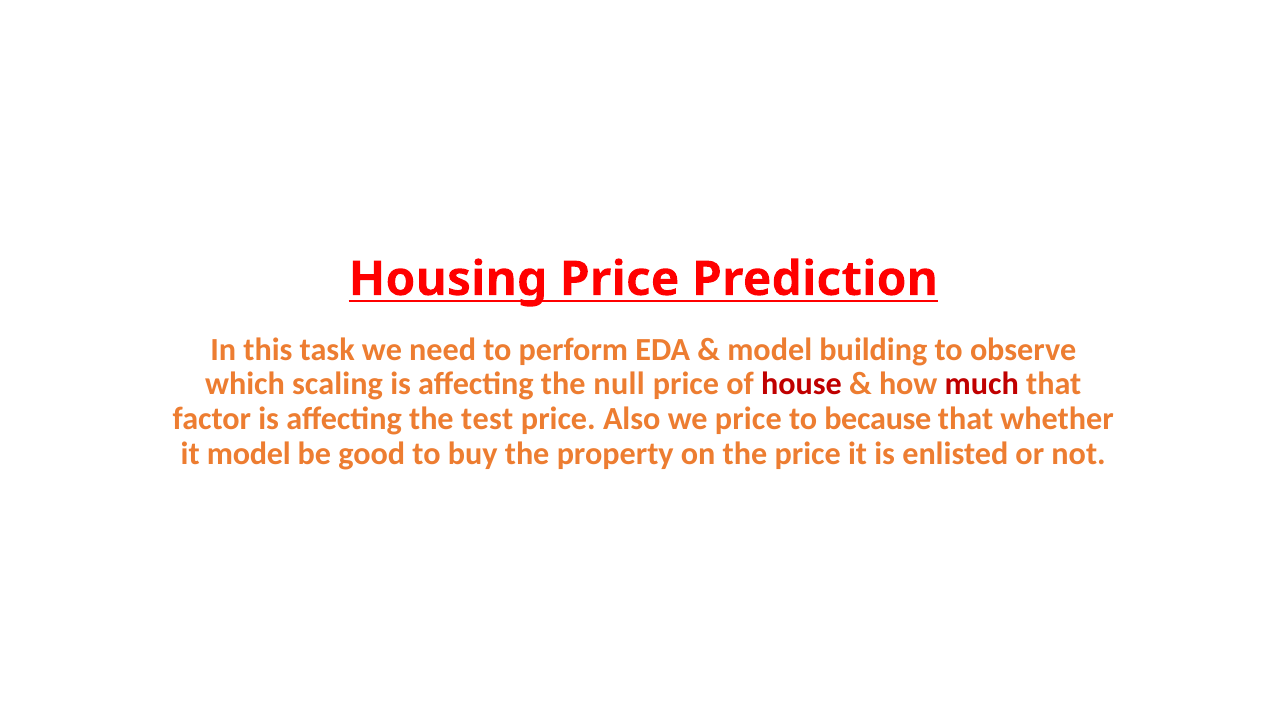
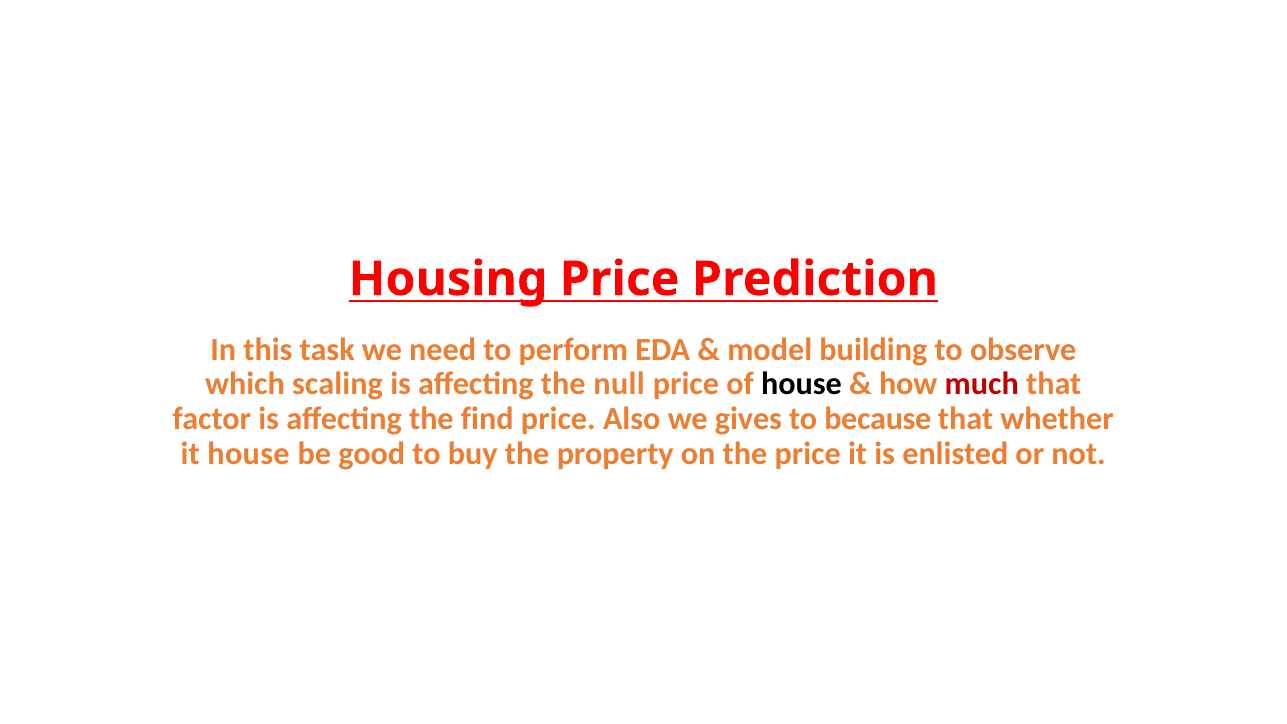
house at (801, 384) colour: red -> black
test: test -> find
we price: price -> gives
it model: model -> house
